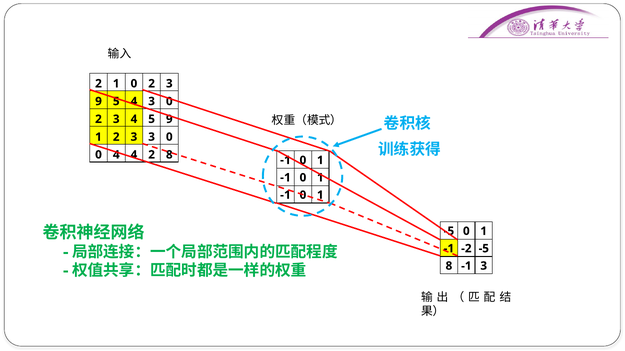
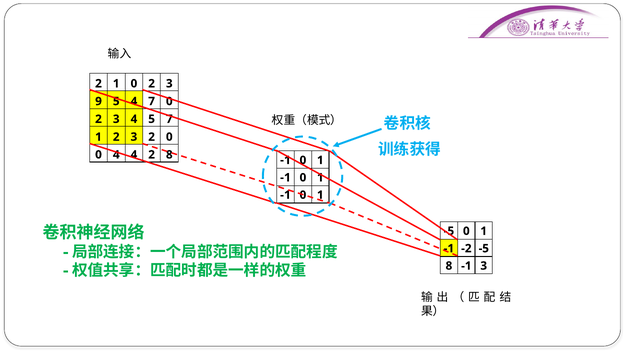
3 at (152, 101): 3 -> 7
5 9: 9 -> 7
3 3: 3 -> 2
